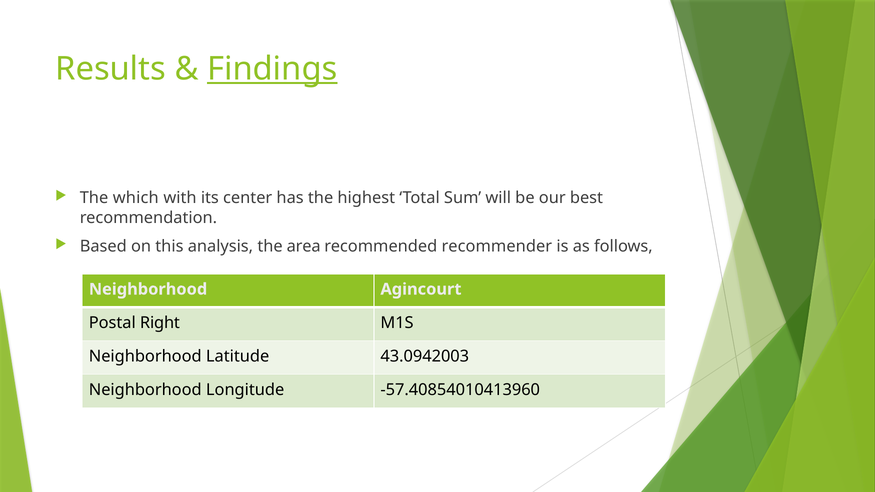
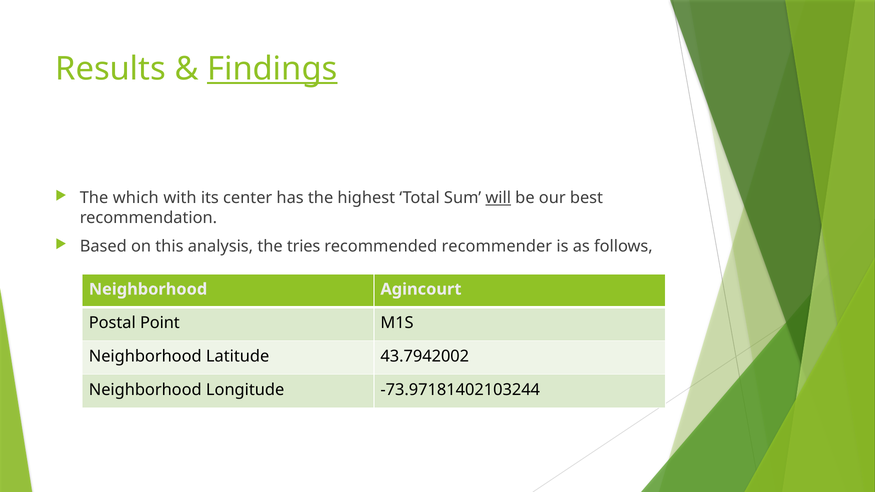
will underline: none -> present
area: area -> tries
Right: Right -> Point
43.0942003: 43.0942003 -> 43.7942002
-57.40854010413960: -57.40854010413960 -> -73.97181402103244
